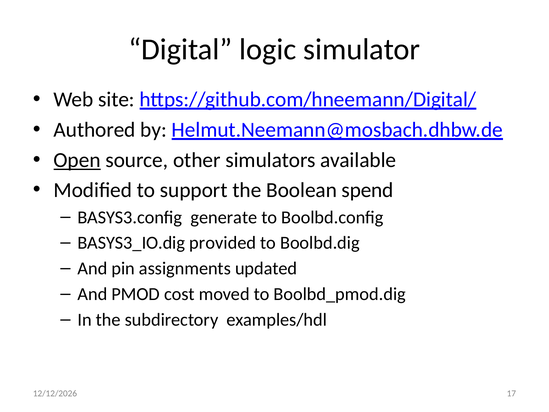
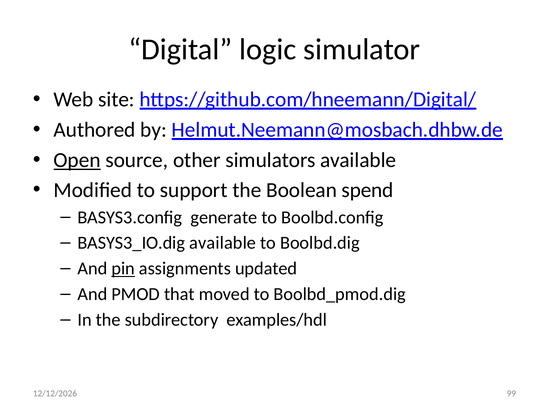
BASYS3_IO.dig provided: provided -> available
pin underline: none -> present
cost: cost -> that
17: 17 -> 99
